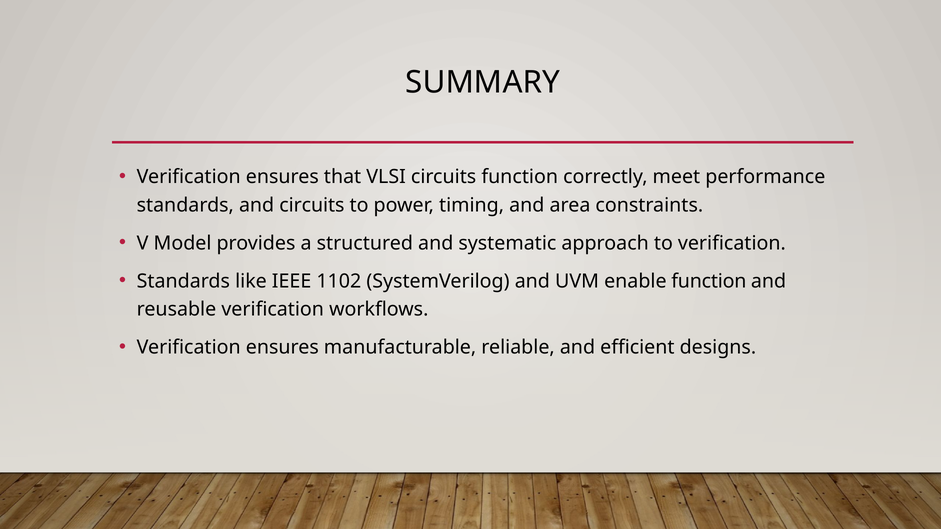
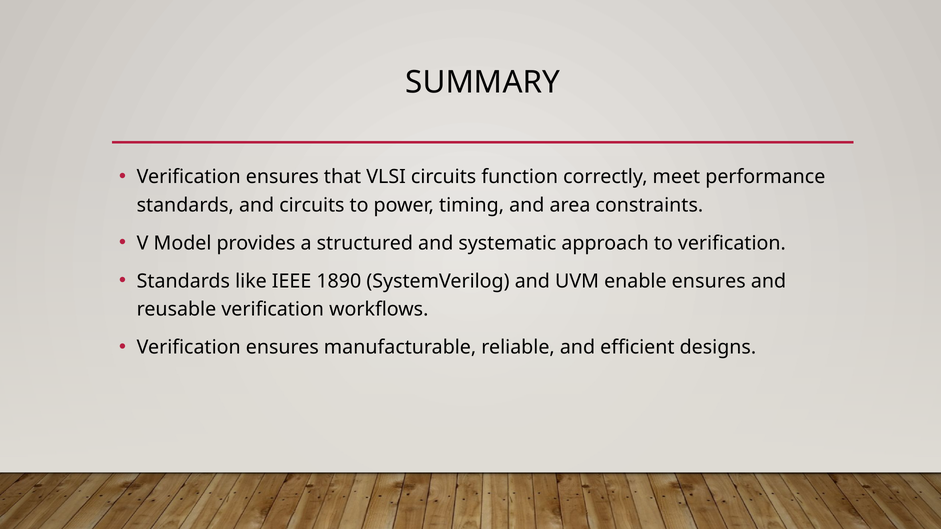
1102: 1102 -> 1890
enable function: function -> ensures
